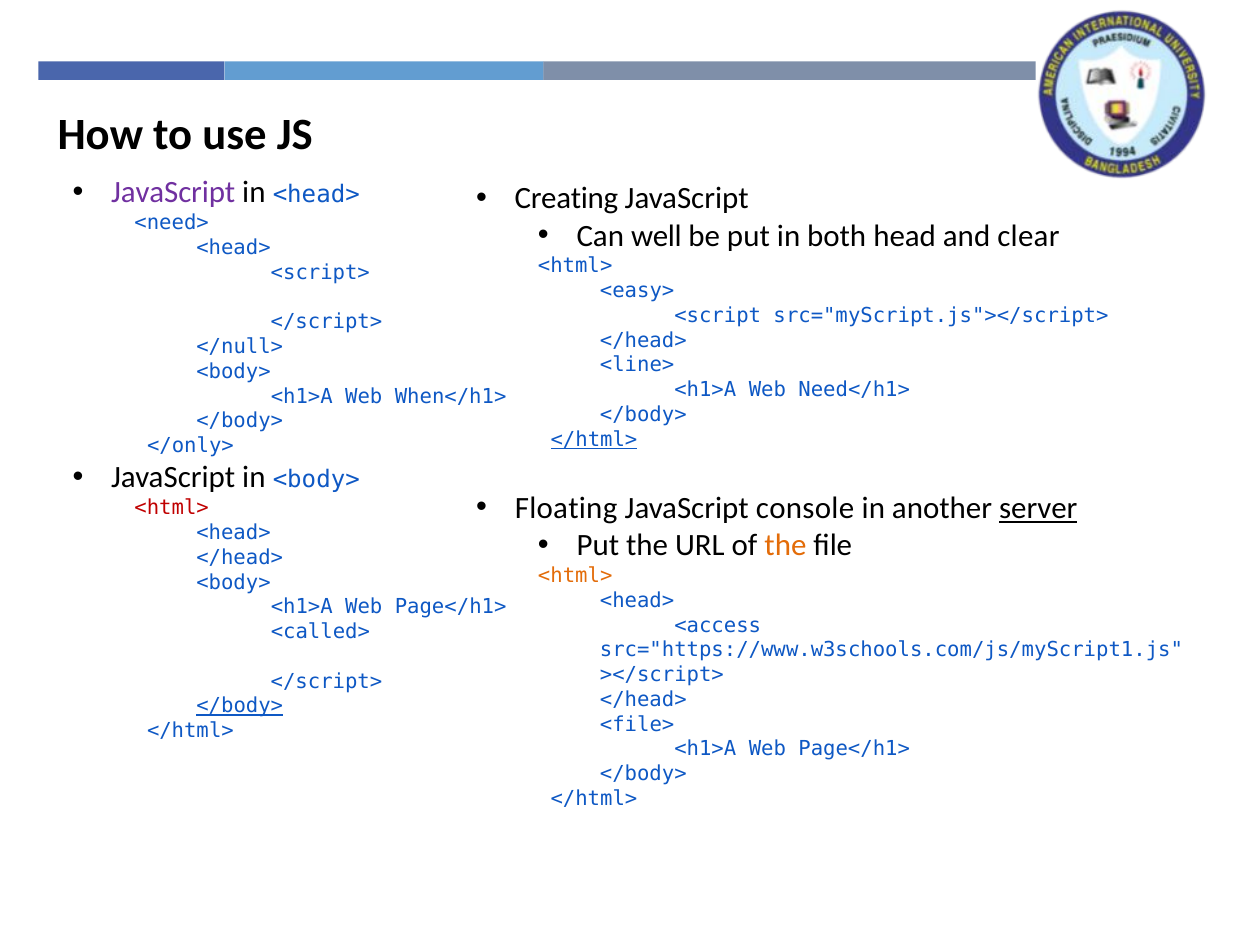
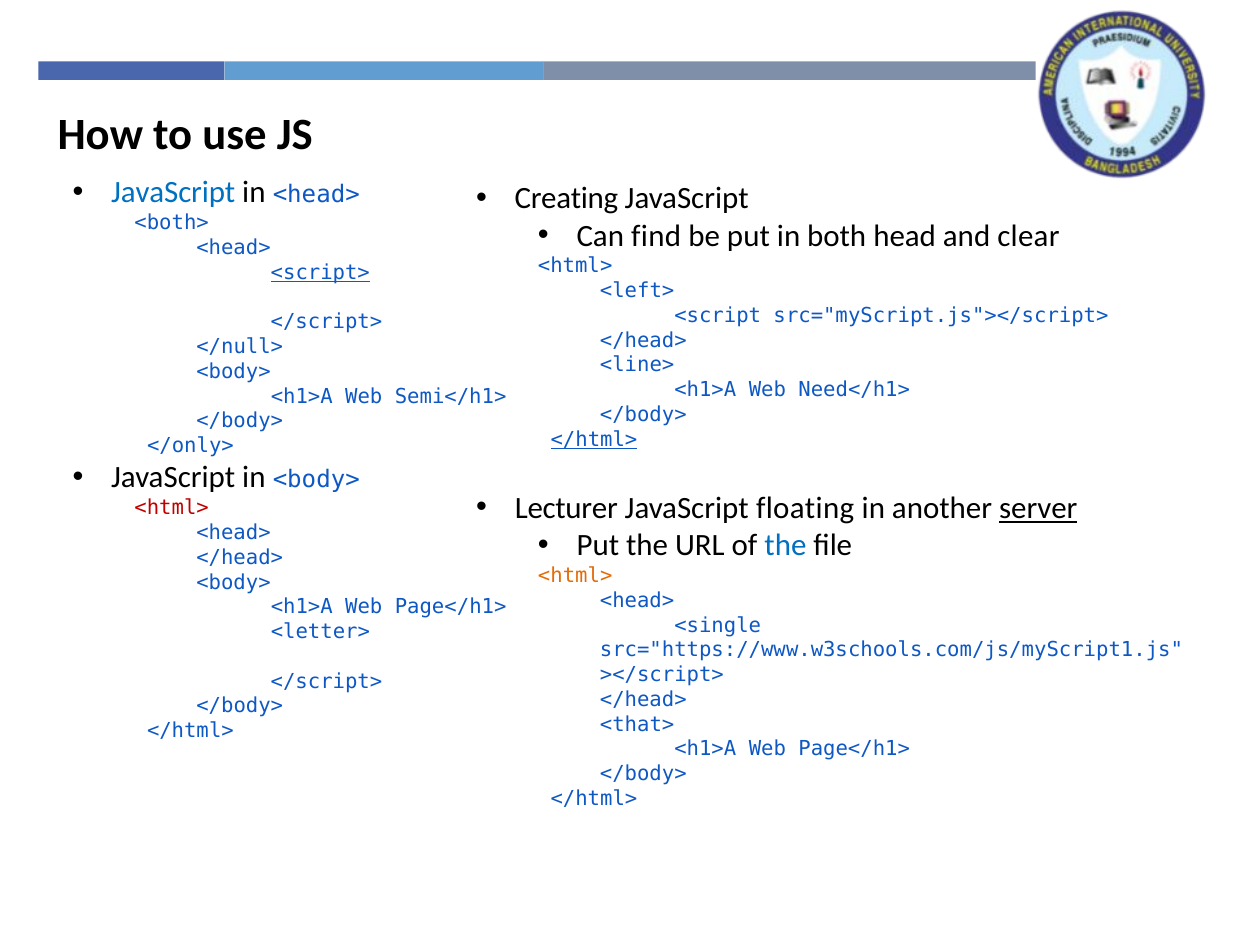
JavaScript at (173, 193) colour: purple -> blue
<need>: <need> -> <both>
well: well -> find
<script> underline: none -> present
<easy>: <easy> -> <left>
When</h1>: When</h1> -> Semi</h1>
Floating: Floating -> Lecturer
console: console -> floating
the at (785, 545) colour: orange -> blue
<access: <access -> <single
<called>: <called> -> <letter>
</body> at (240, 706) underline: present -> none
<file>: <file> -> <that>
